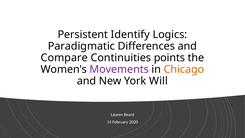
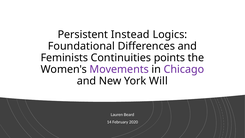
Identify: Identify -> Instead
Paradigmatic: Paradigmatic -> Foundational
Compare: Compare -> Feminists
Chicago colour: orange -> purple
